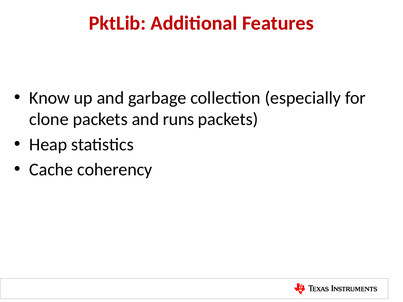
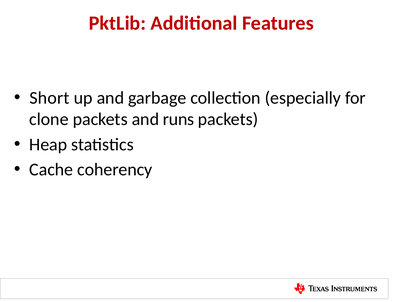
Know: Know -> Short
